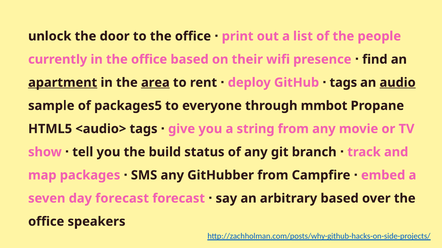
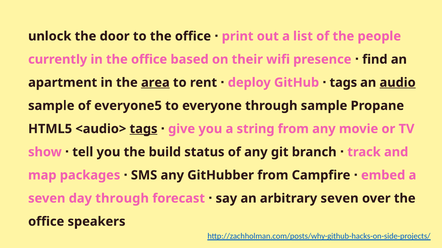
apartment underline: present -> none
packages5: packages5 -> everyone5
through mmbot: mmbot -> sample
tags at (144, 129) underline: none -> present
day forecast: forecast -> through
arbitrary based: based -> seven
